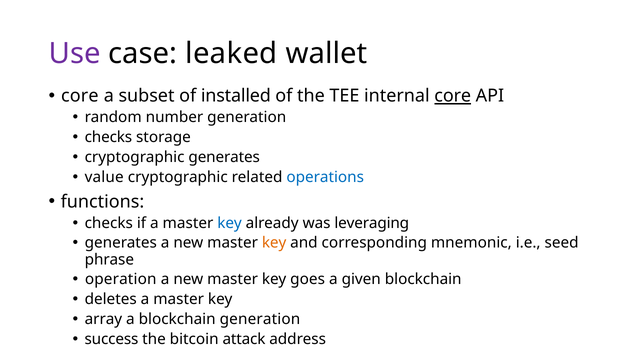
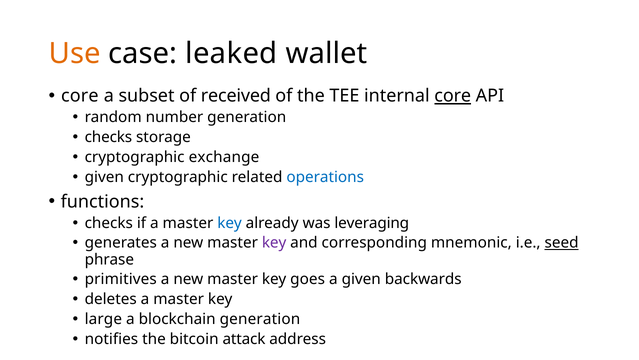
Use colour: purple -> orange
installed: installed -> received
cryptographic generates: generates -> exchange
value at (104, 177): value -> given
key at (274, 243) colour: orange -> purple
seed underline: none -> present
operation: operation -> primitives
given blockchain: blockchain -> backwards
array: array -> large
success: success -> notifies
